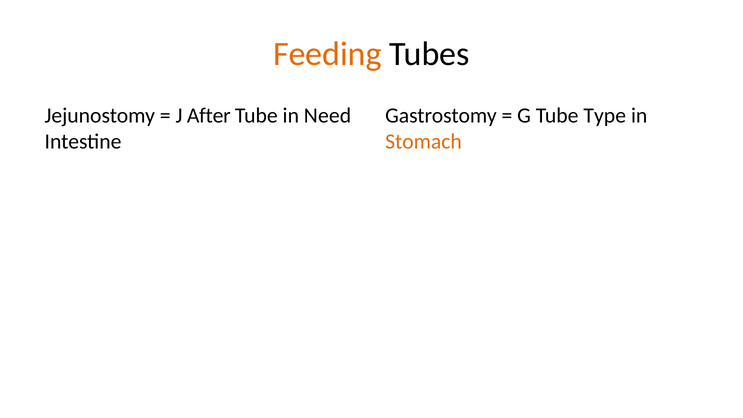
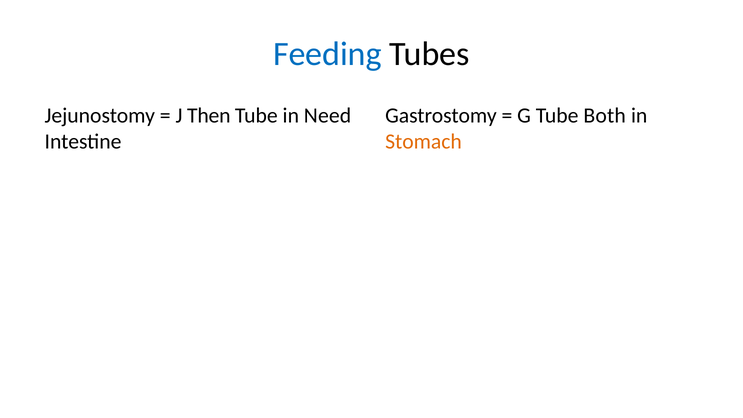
Feeding colour: orange -> blue
After: After -> Then
Type: Type -> Both
